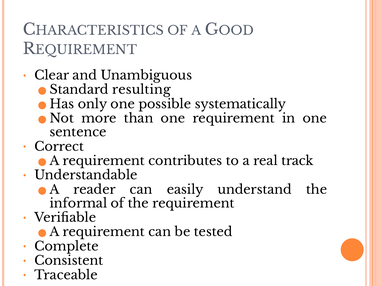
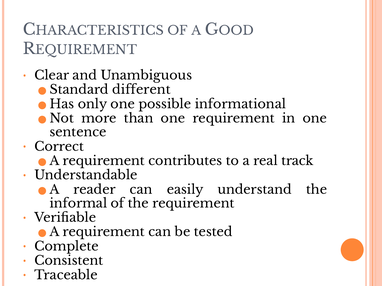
resulting: resulting -> different
systematically: systematically -> informational
